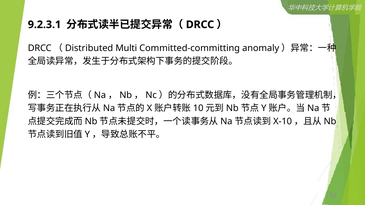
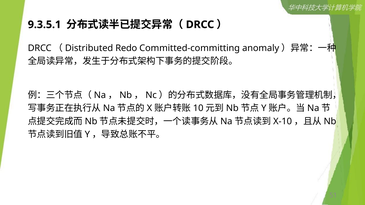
9.2.3.1: 9.2.3.1 -> 9.3.5.1
Multi: Multi -> Redo
